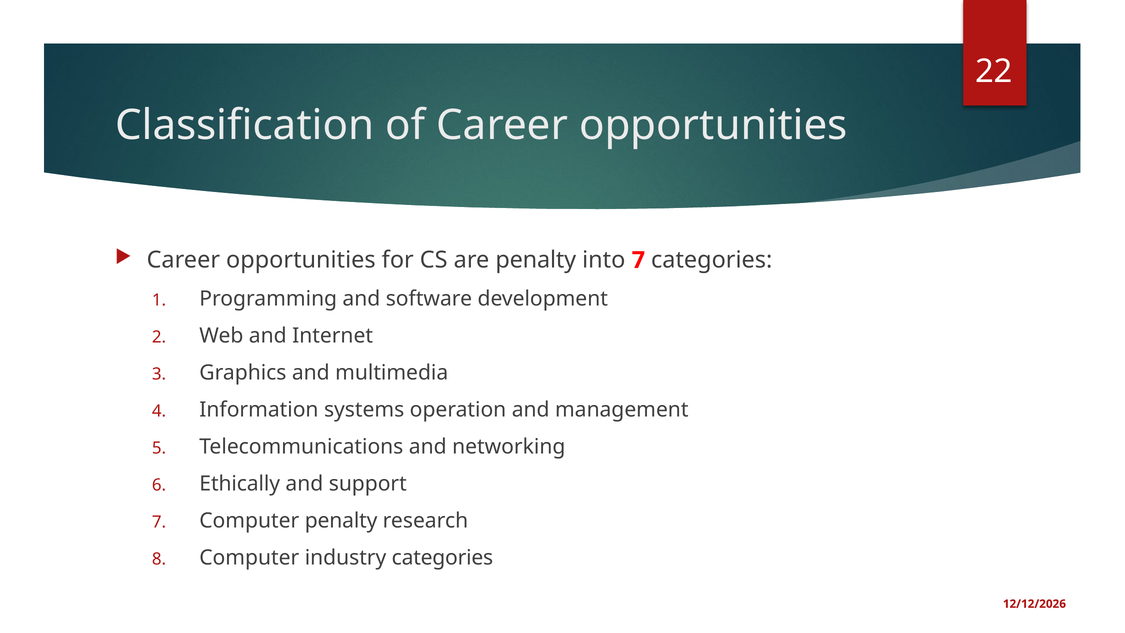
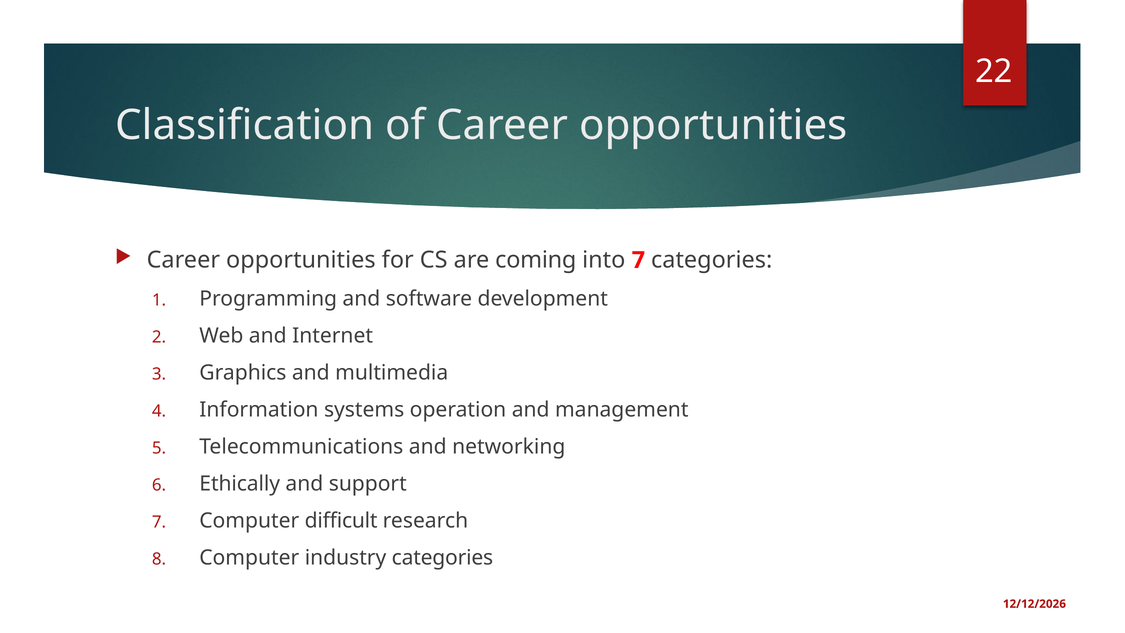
are penalty: penalty -> coming
Computer penalty: penalty -> difficult
